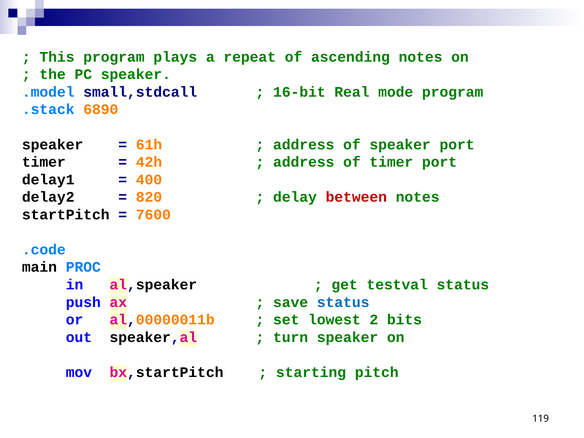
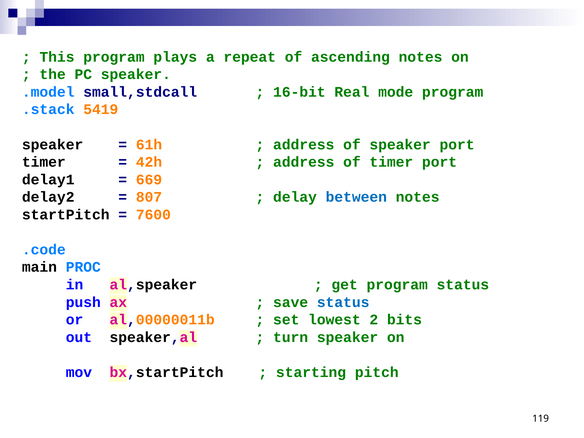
6890: 6890 -> 5419
400: 400 -> 669
820: 820 -> 807
between colour: red -> blue
get testval: testval -> program
